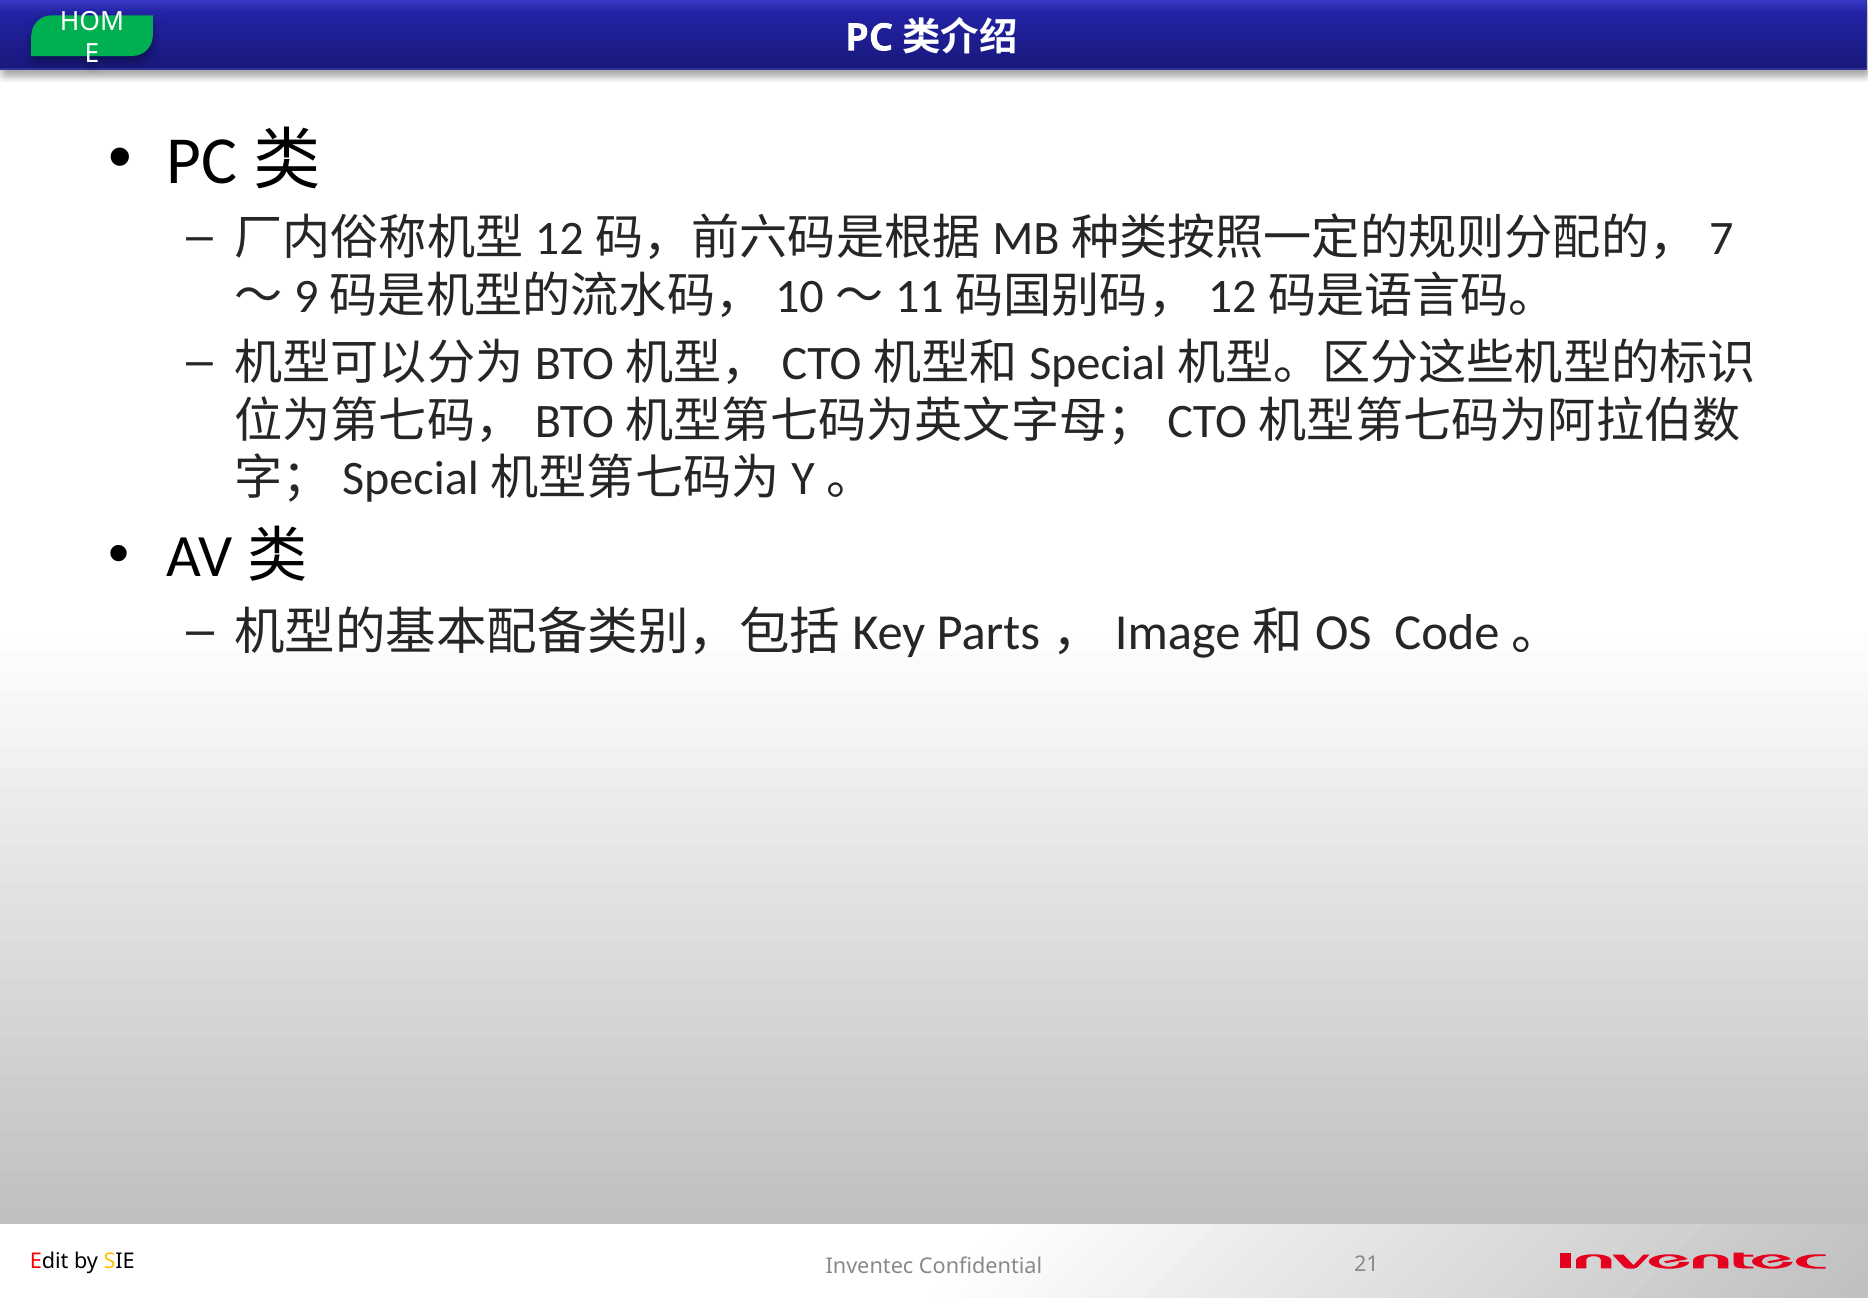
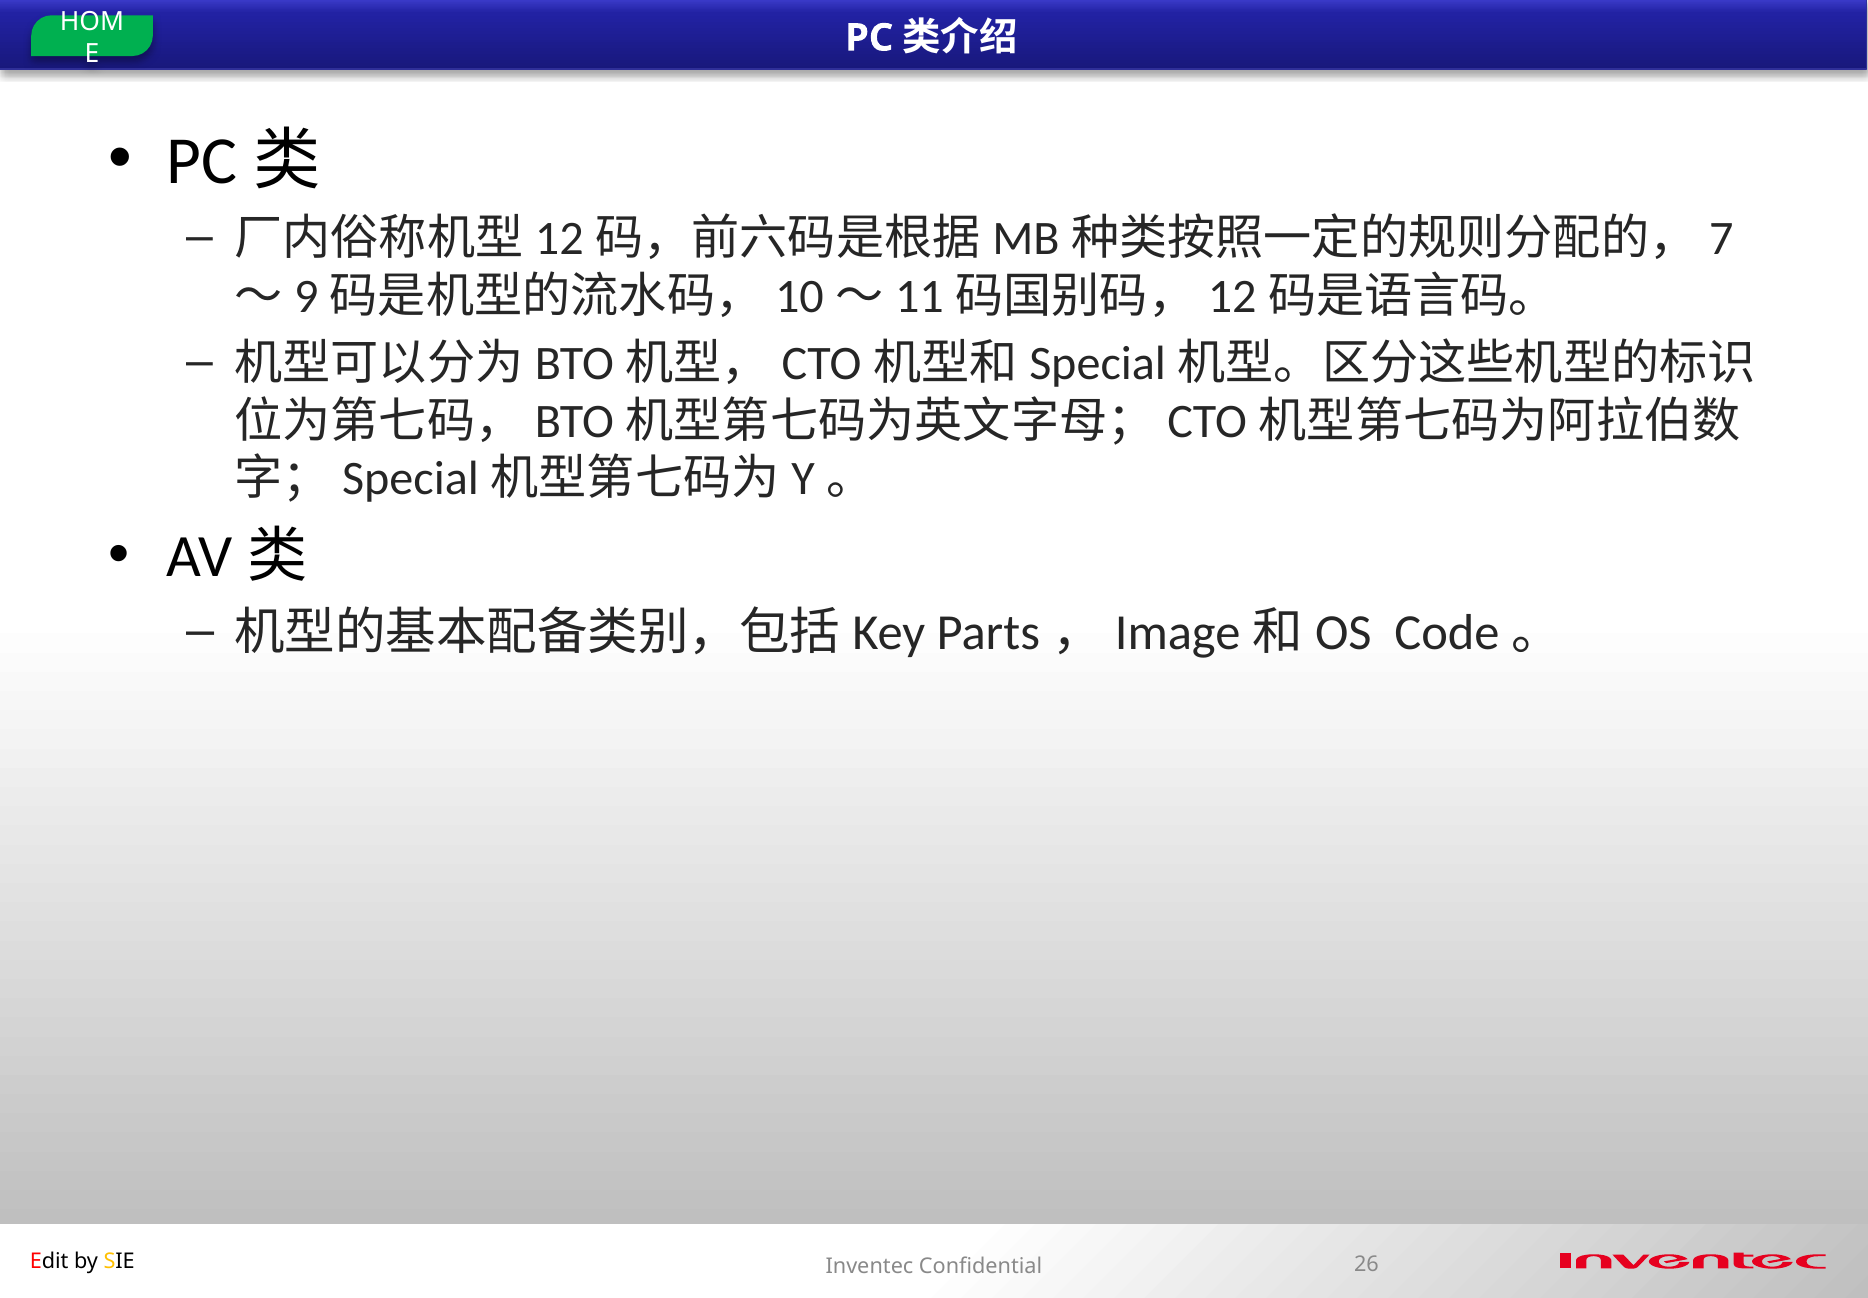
21: 21 -> 26
